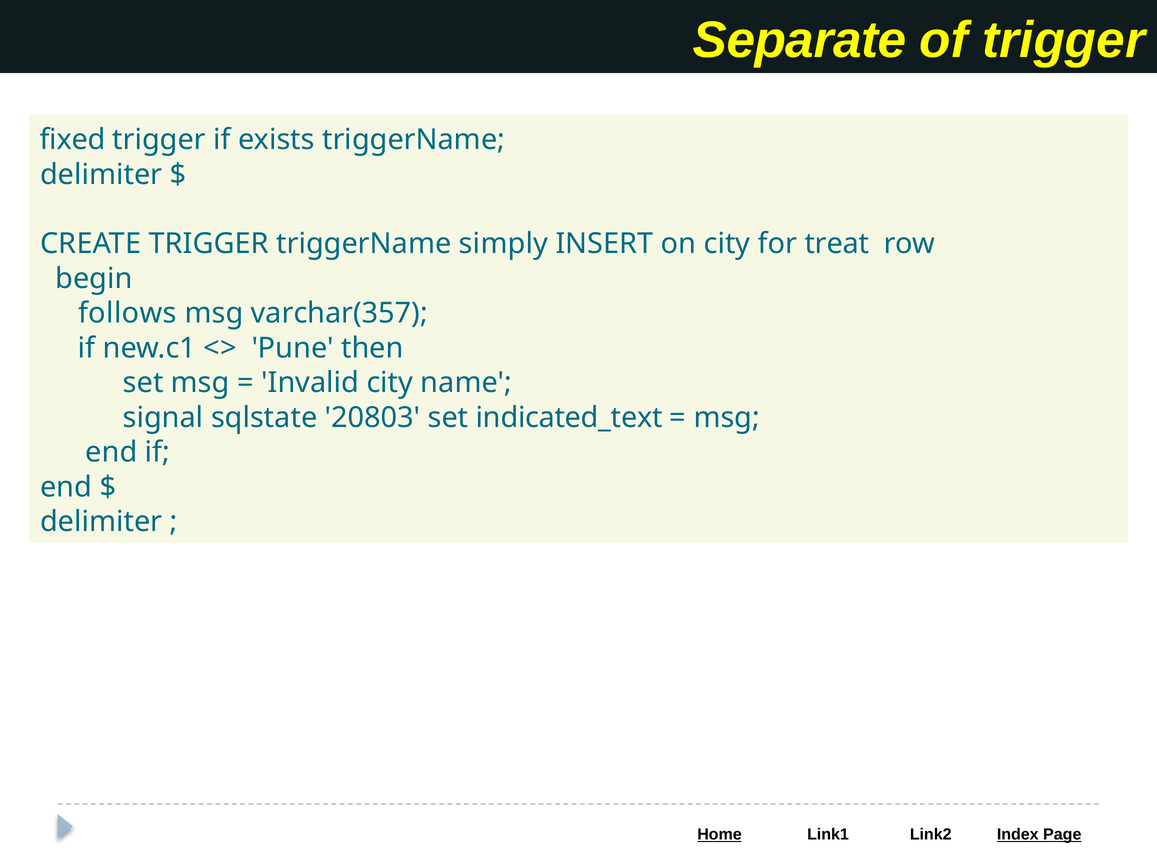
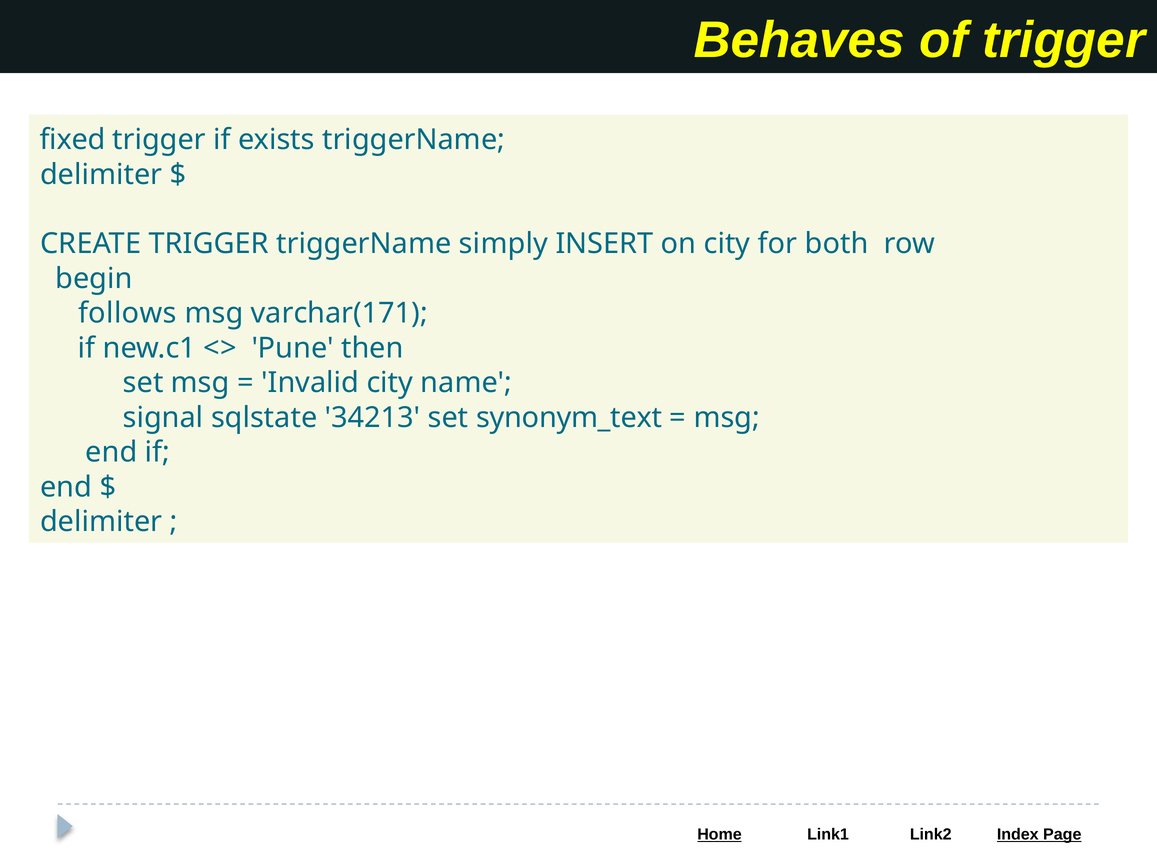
Separate: Separate -> Behaves
treat: treat -> both
varchar(357: varchar(357 -> varchar(171
20803: 20803 -> 34213
indicated_text: indicated_text -> synonym_text
